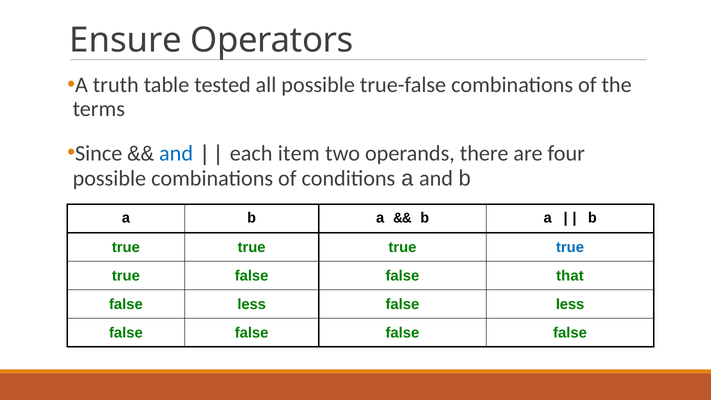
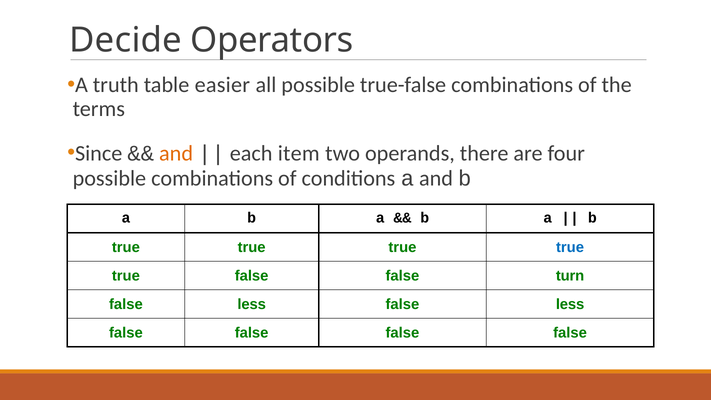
Ensure: Ensure -> Decide
tested: tested -> easier
and at (176, 153) colour: blue -> orange
that: that -> turn
